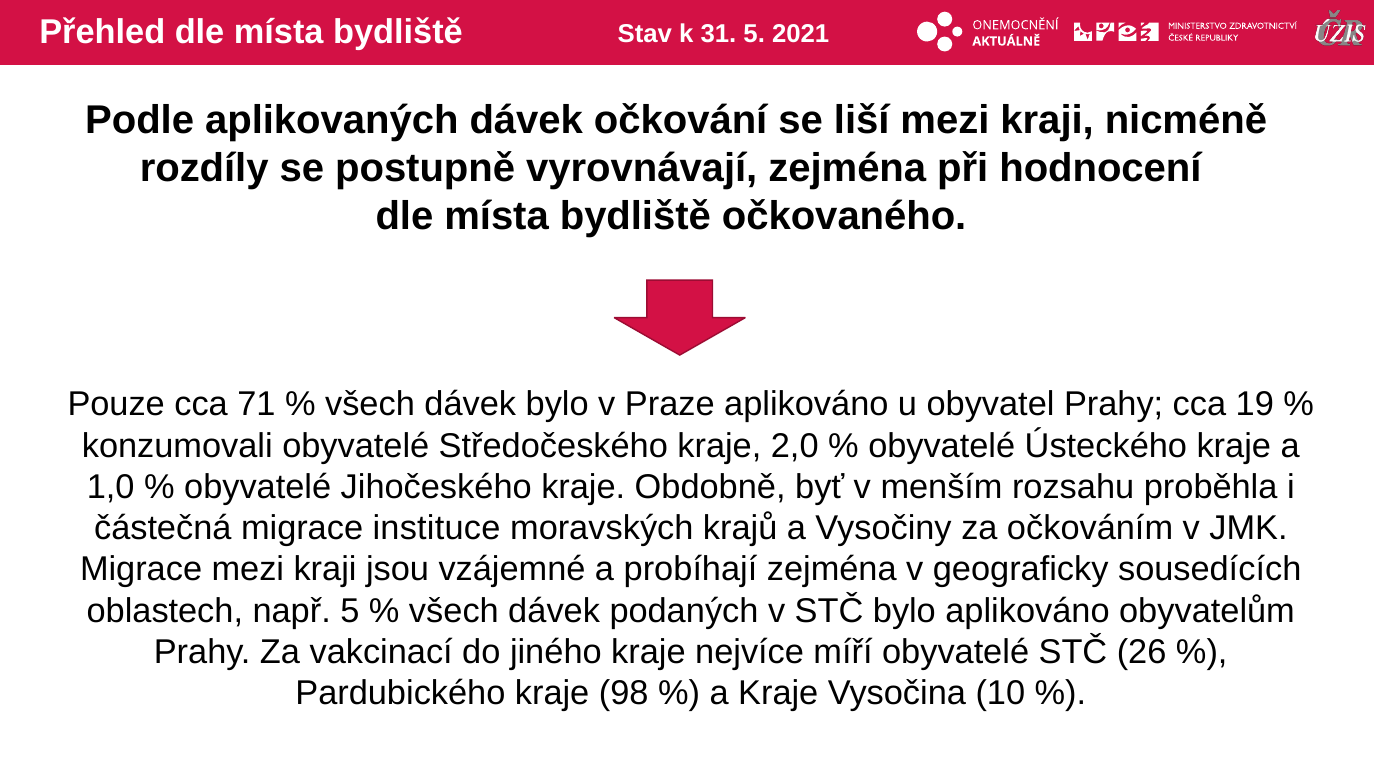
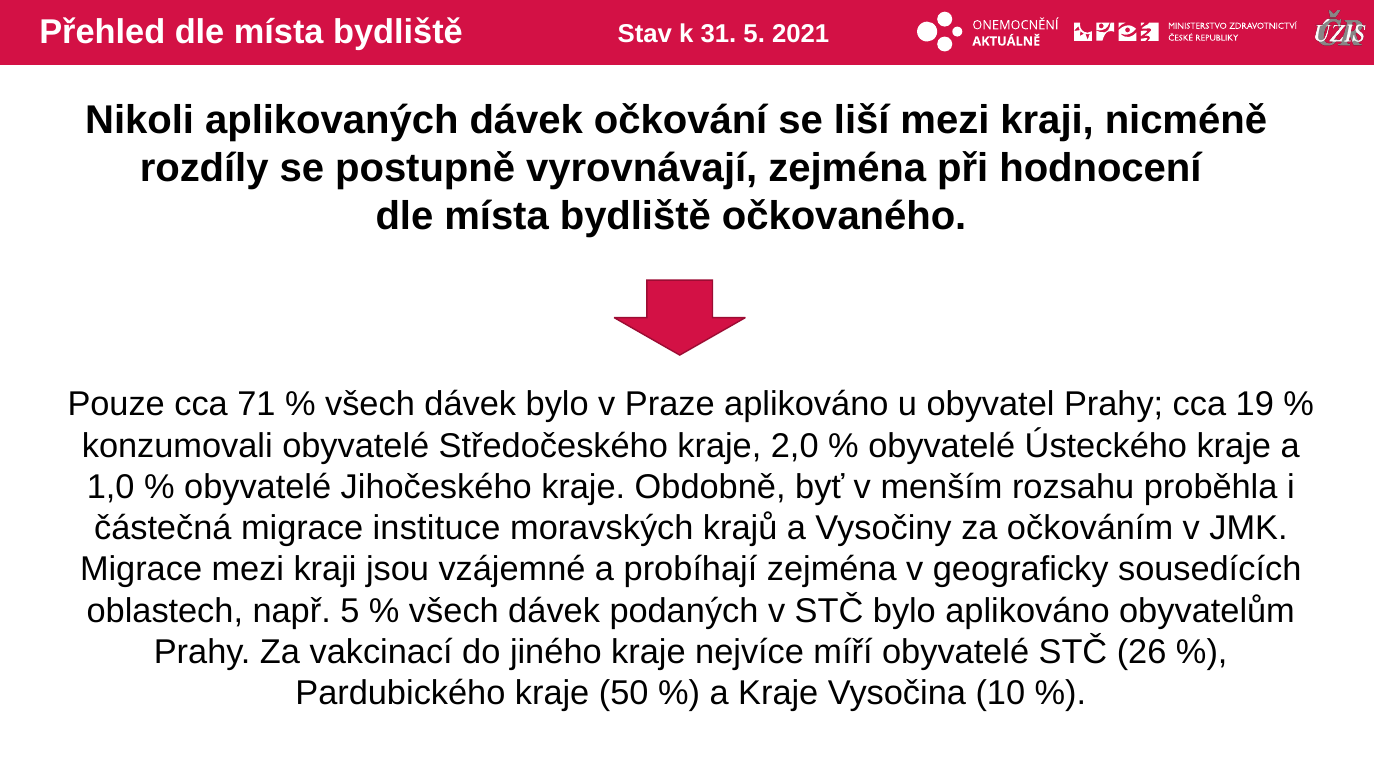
Podle: Podle -> Nikoli
98: 98 -> 50
